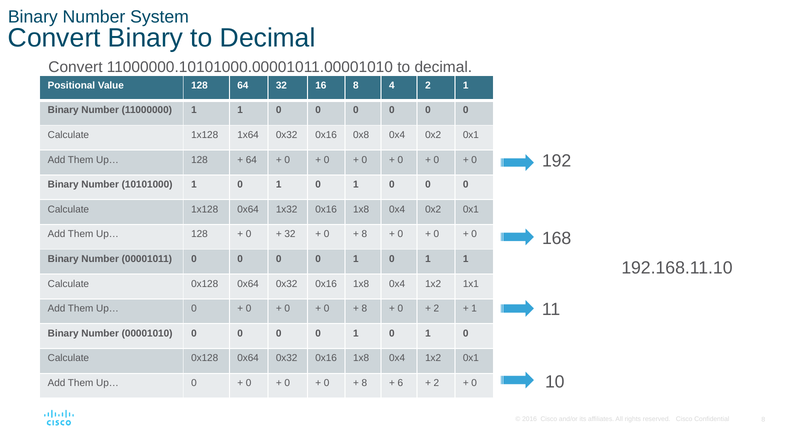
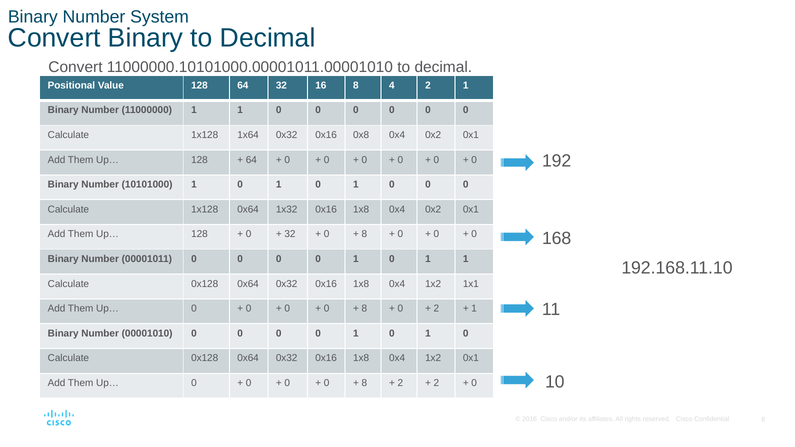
6 at (400, 383): 6 -> 2
